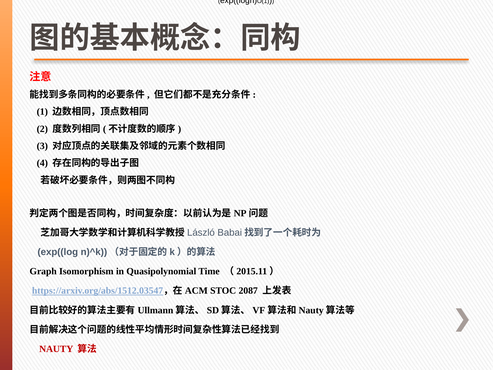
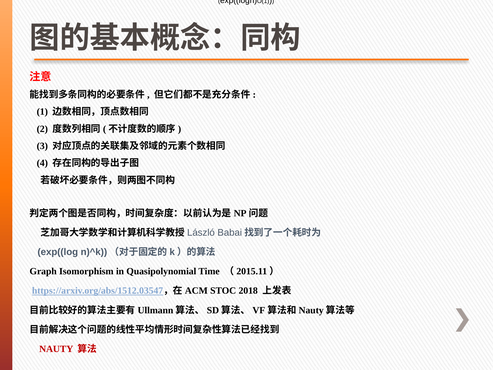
2087: 2087 -> 2018
